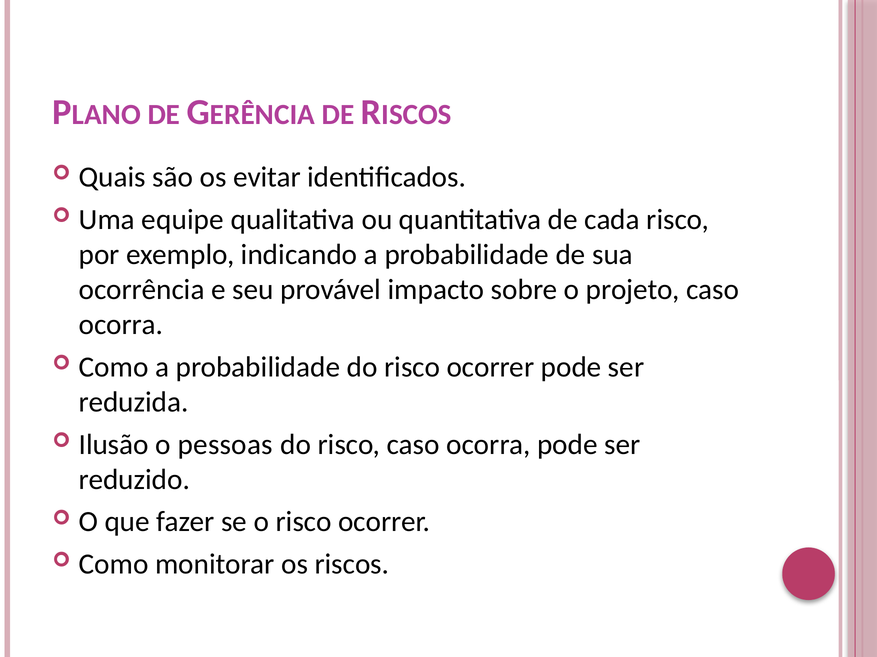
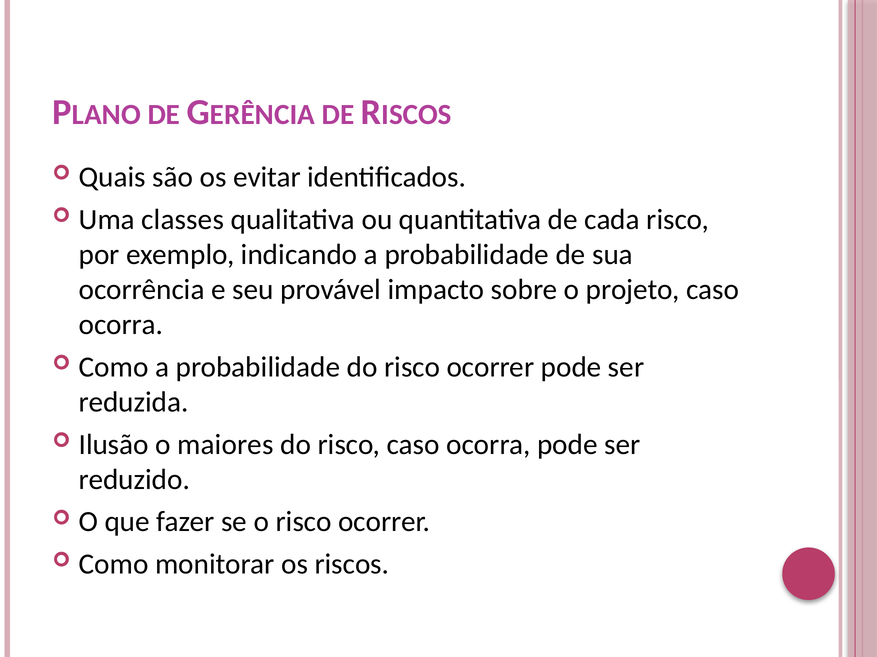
equipe: equipe -> classes
pessoas: pessoas -> maiores
